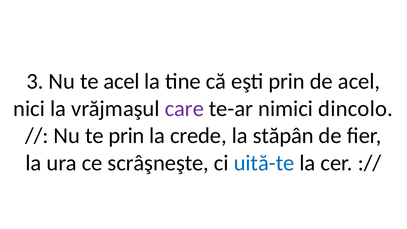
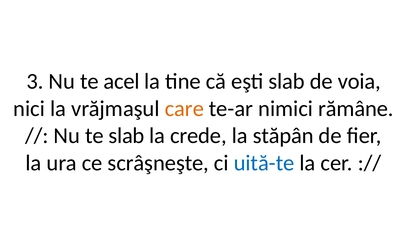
eşti prin: prin -> slab
de acel: acel -> voia
care colour: purple -> orange
dincolo: dincolo -> rămâne
te prin: prin -> slab
